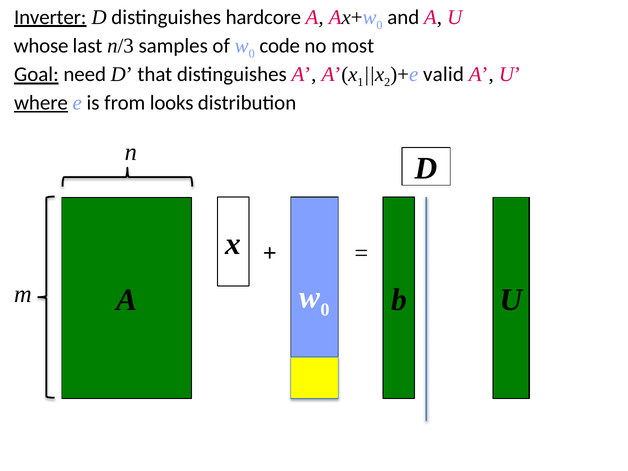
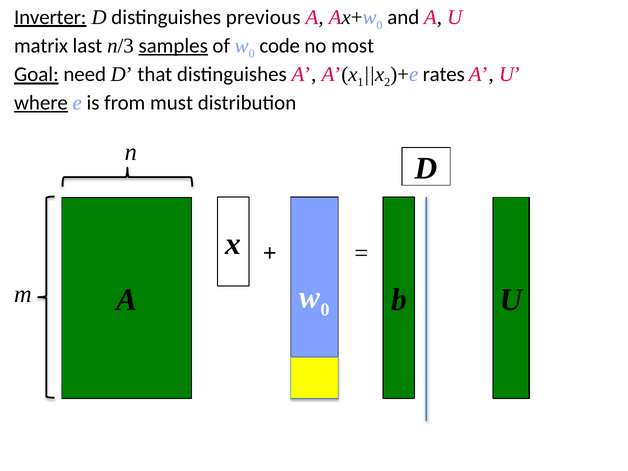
hardcore: hardcore -> previous
whose: whose -> matrix
samples underline: none -> present
valid: valid -> rates
looks: looks -> must
